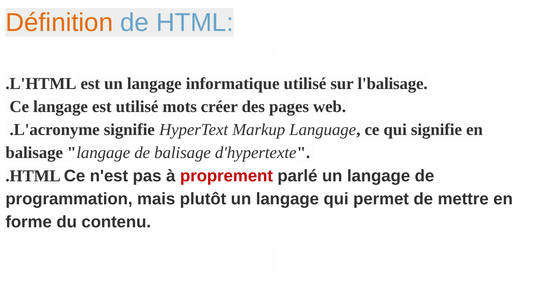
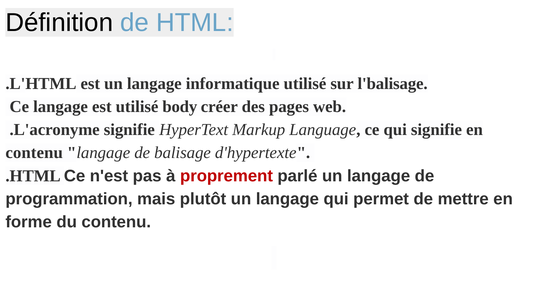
Définition colour: orange -> black
mots: mots -> body
balisage at (34, 153): balisage -> contenu
